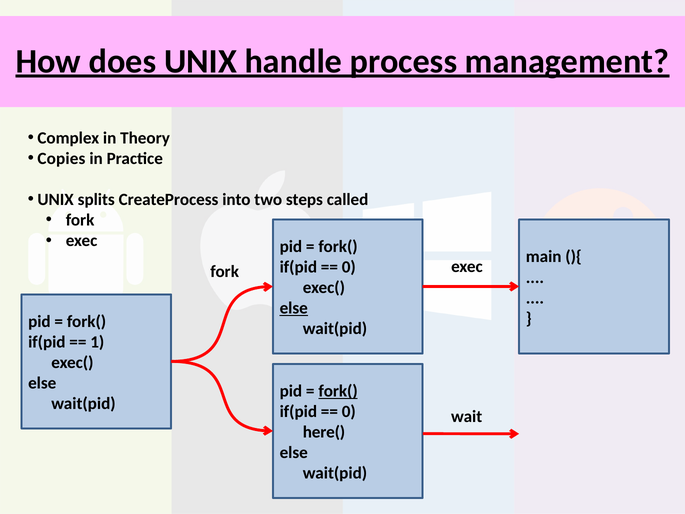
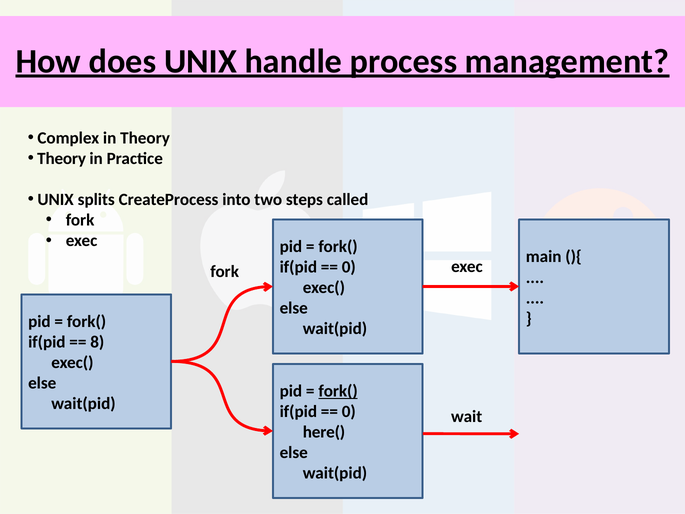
Copies at (61, 158): Copies -> Theory
else at (294, 308) underline: present -> none
1: 1 -> 8
